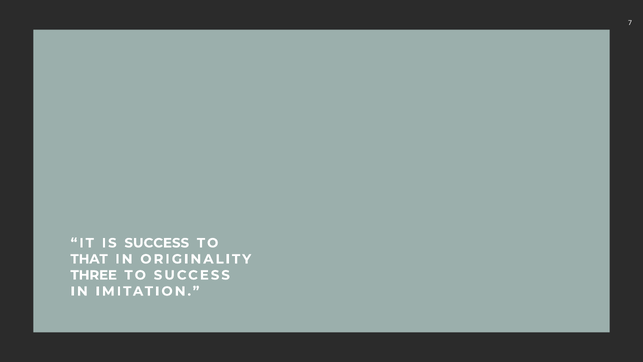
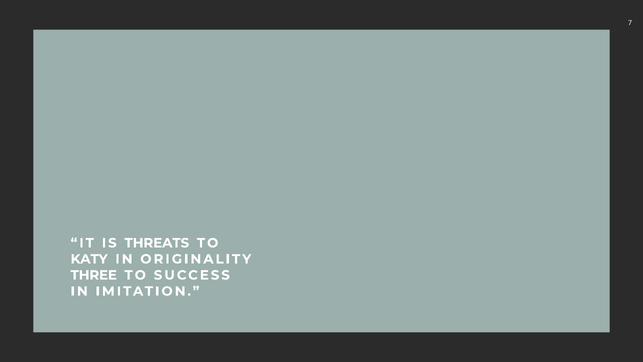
IS SUCCESS: SUCCESS -> THREATS
THAT: THAT -> KATY
